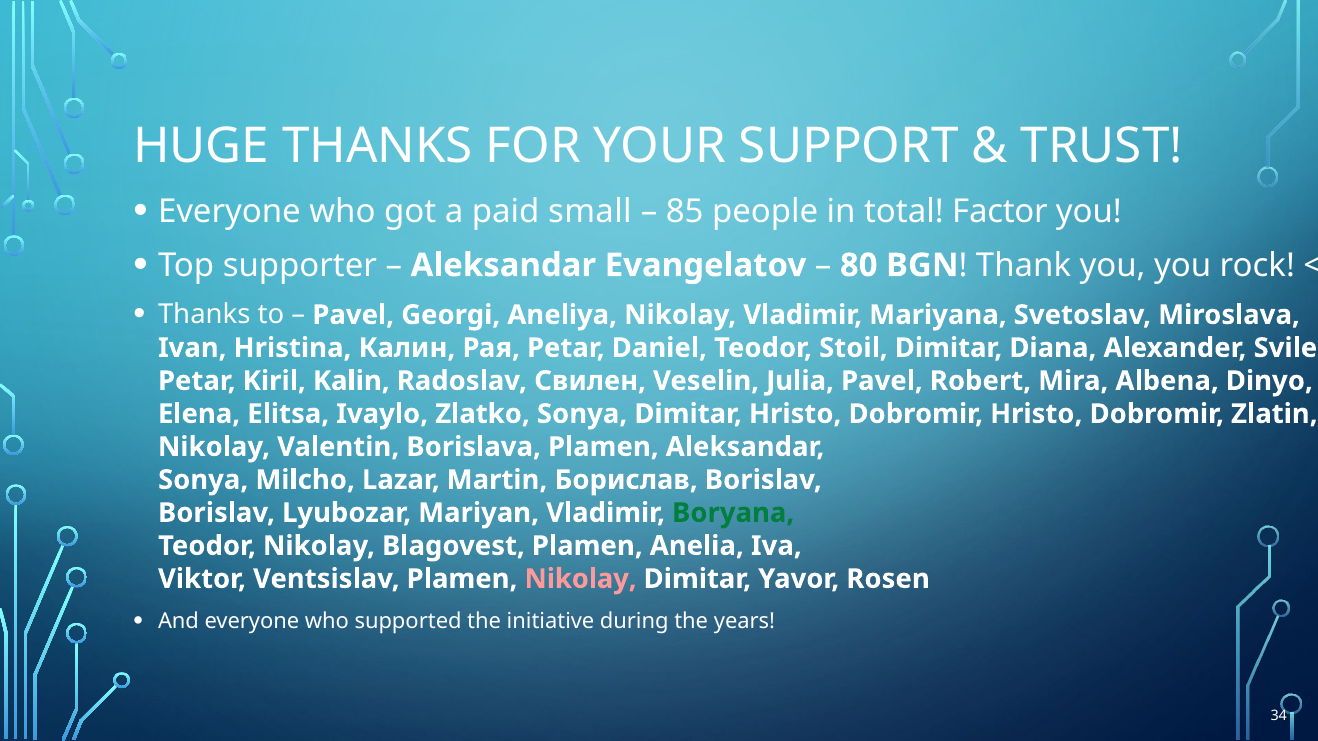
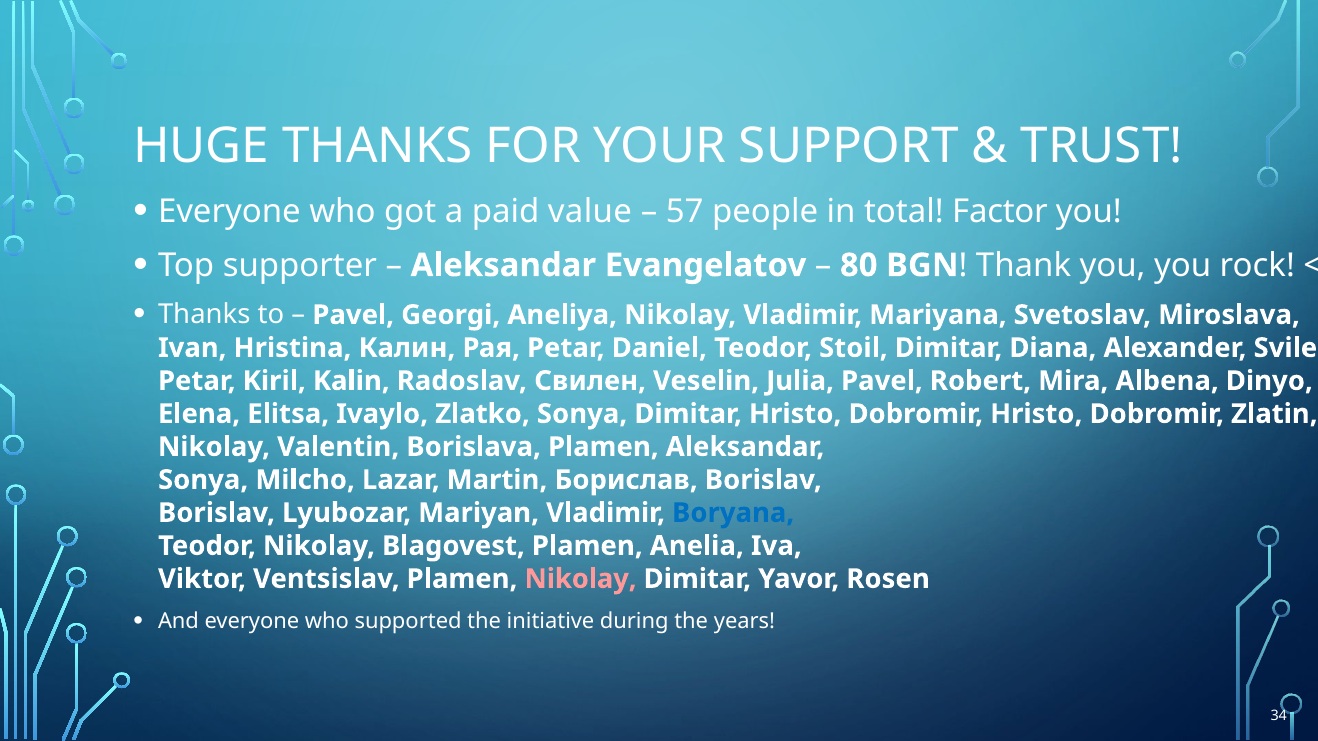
small: small -> value
85: 85 -> 57
Boryana colour: green -> blue
